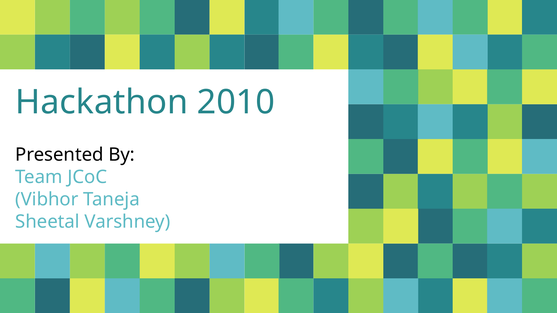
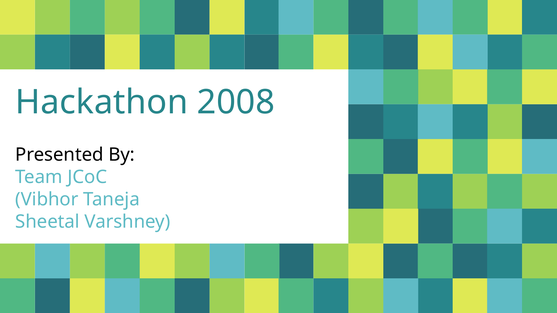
2010: 2010 -> 2008
